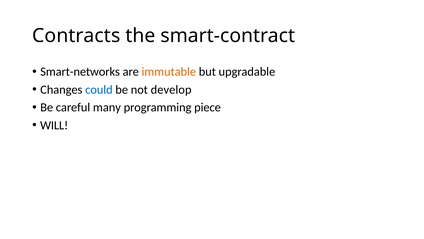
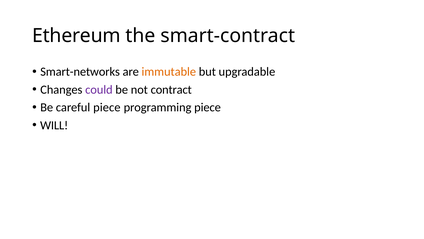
Contracts: Contracts -> Ethereum
could colour: blue -> purple
develop: develop -> contract
careful many: many -> piece
